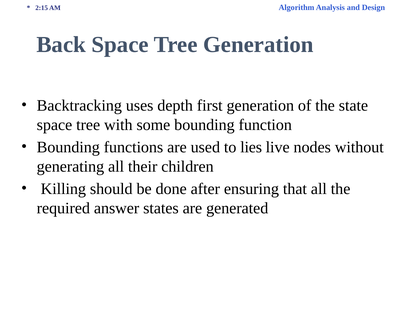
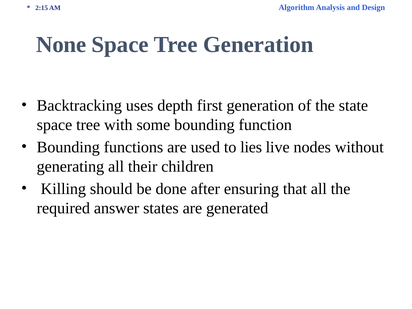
Back: Back -> None
